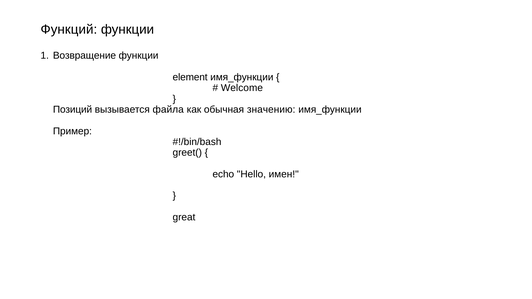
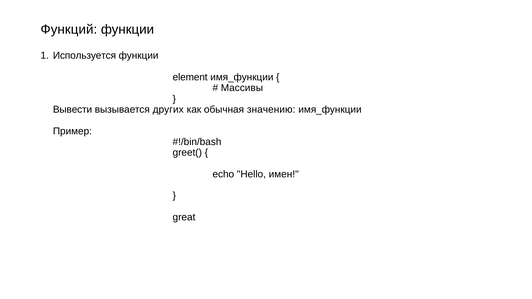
Возвращение: Возвращение -> Используется
Welcome: Welcome -> Массивы
Позиций: Позиций -> Вывести
файла: файла -> других
